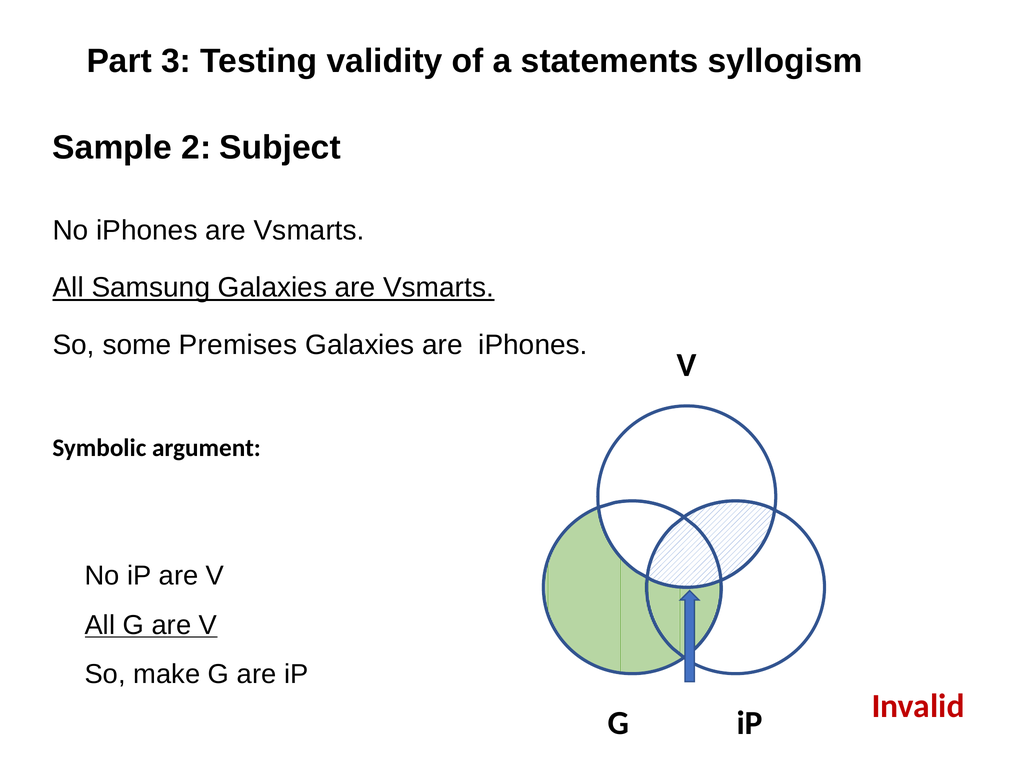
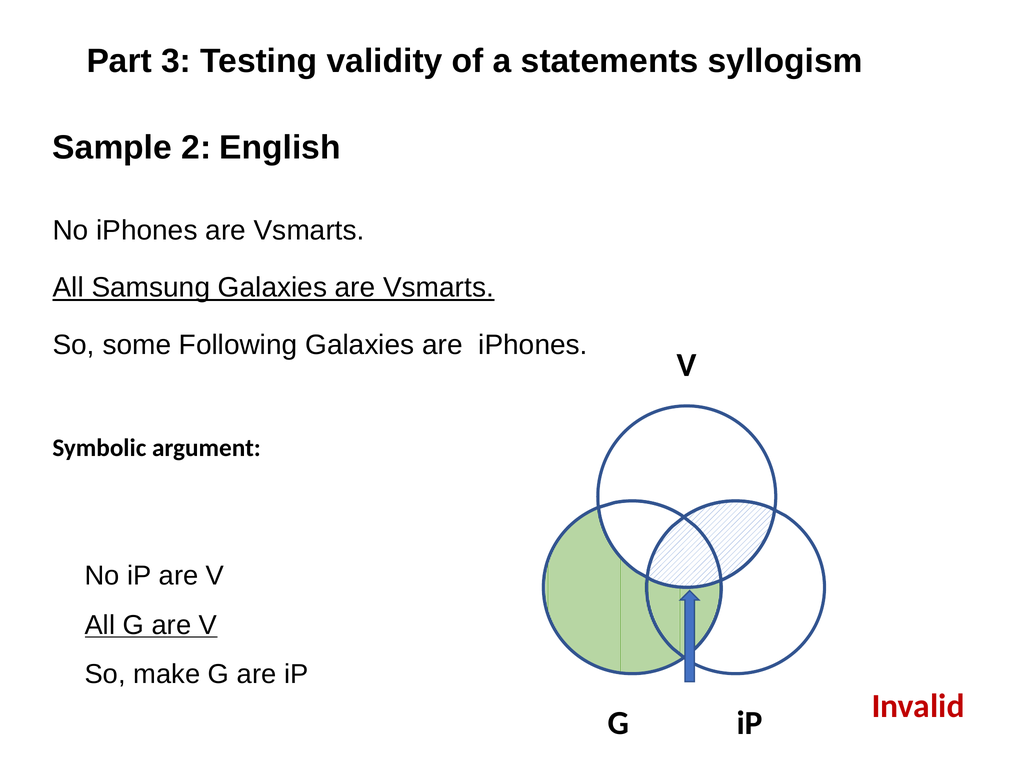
Subject: Subject -> English
Premises: Premises -> Following
